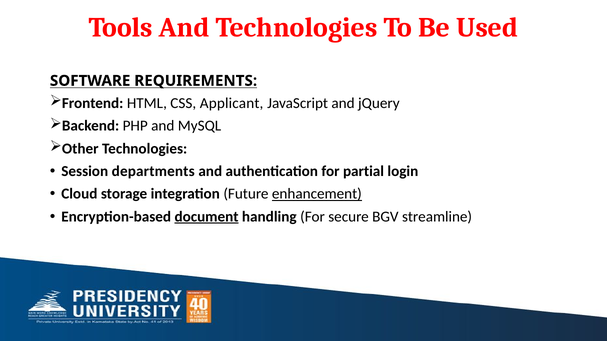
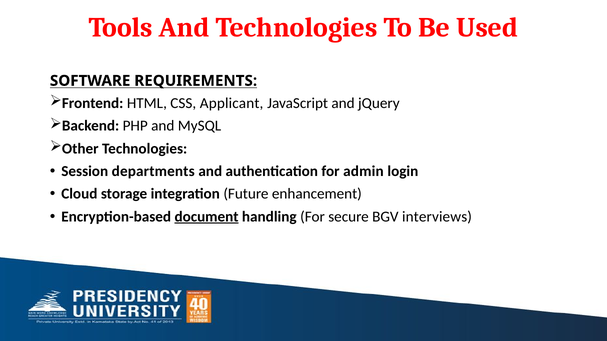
partial: partial -> admin
enhancement underline: present -> none
streamline: streamline -> interviews
